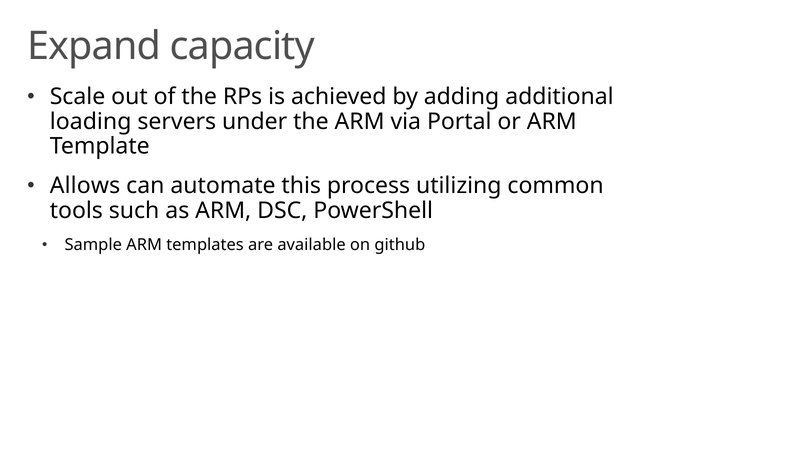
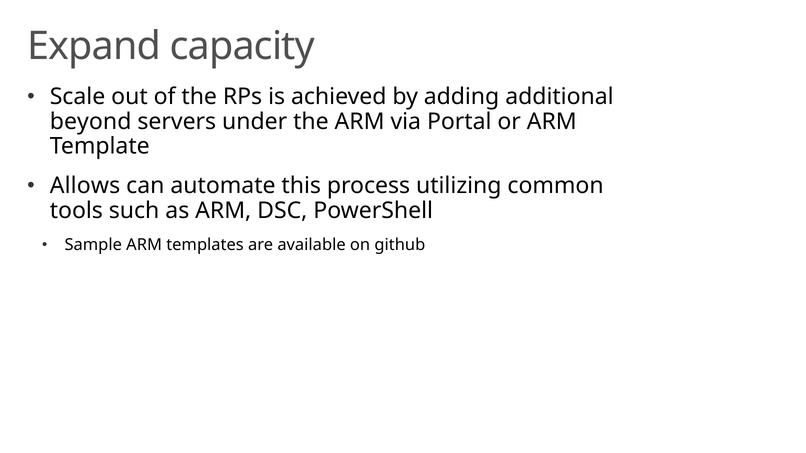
loading: loading -> beyond
